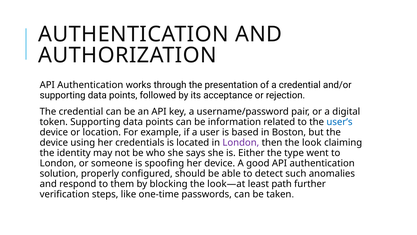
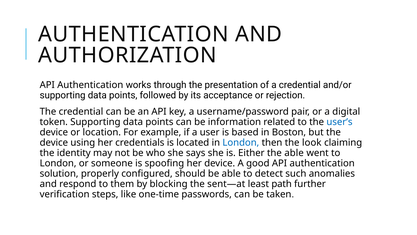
London at (241, 143) colour: purple -> blue
the type: type -> able
look—at: look—at -> sent—at
